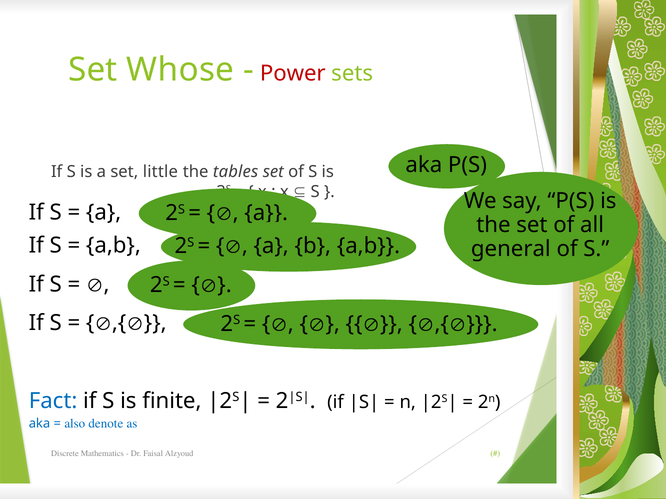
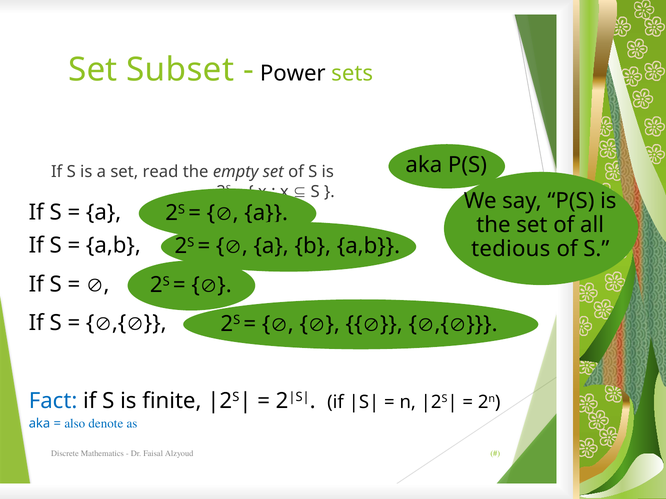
Whose: Whose -> Subset
Power colour: red -> black
little: little -> read
tables: tables -> empty
general: general -> tedious
